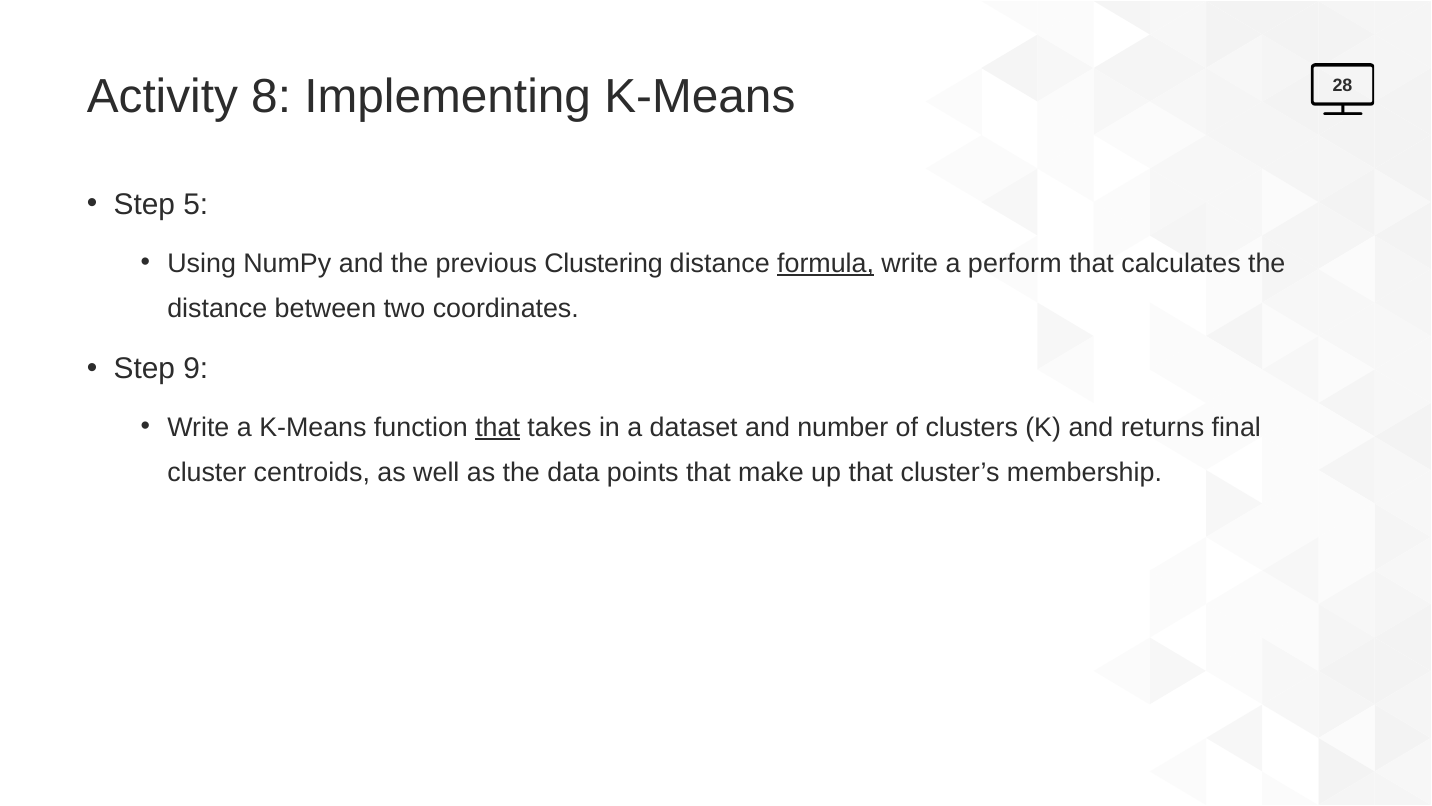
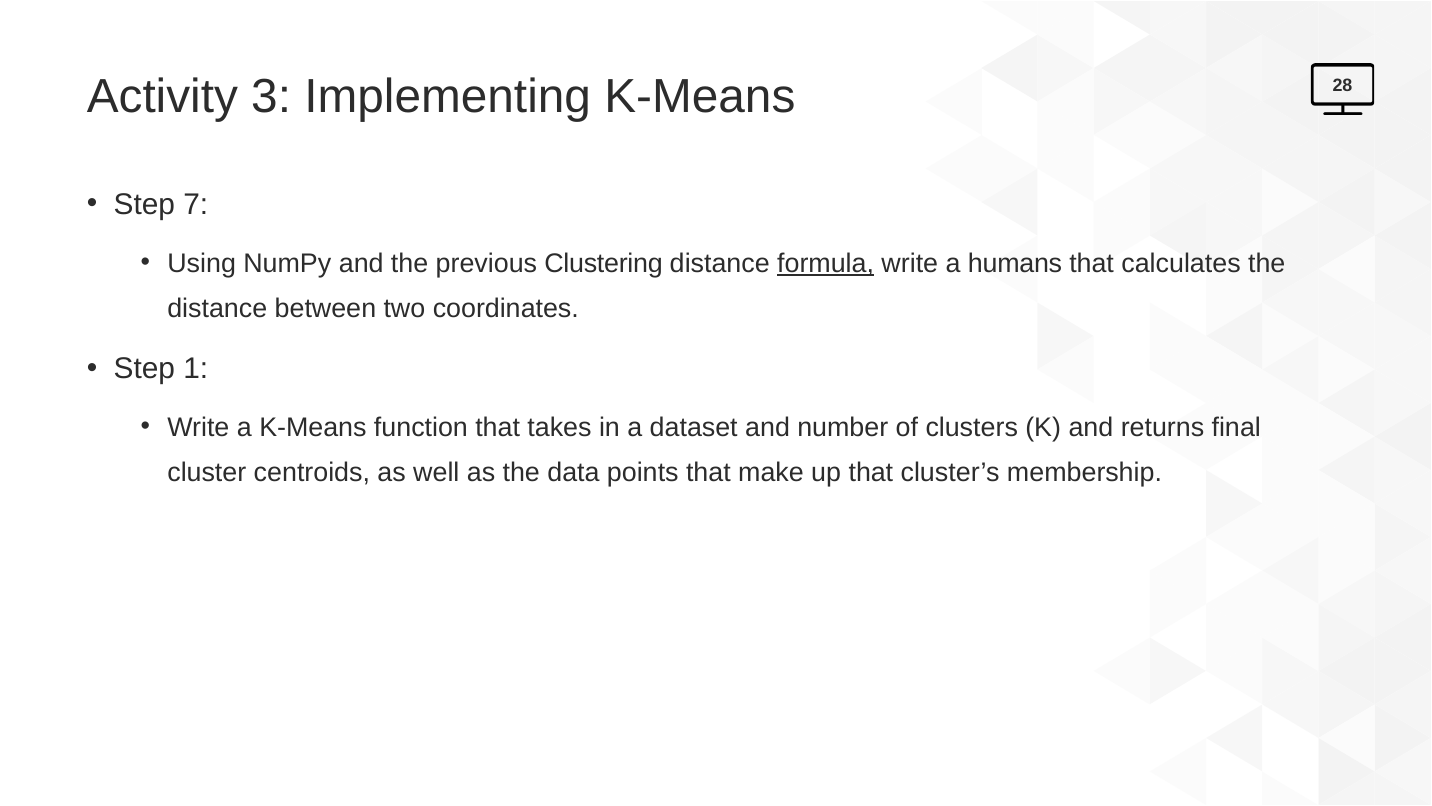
8: 8 -> 3
5: 5 -> 7
perform: perform -> humans
9: 9 -> 1
that at (498, 427) underline: present -> none
